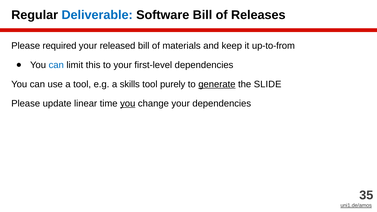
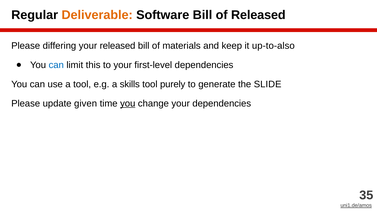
Deliverable colour: blue -> orange
of Releases: Releases -> Released
required: required -> differing
up-to-from: up-to-from -> up-to-also
generate underline: present -> none
linear: linear -> given
